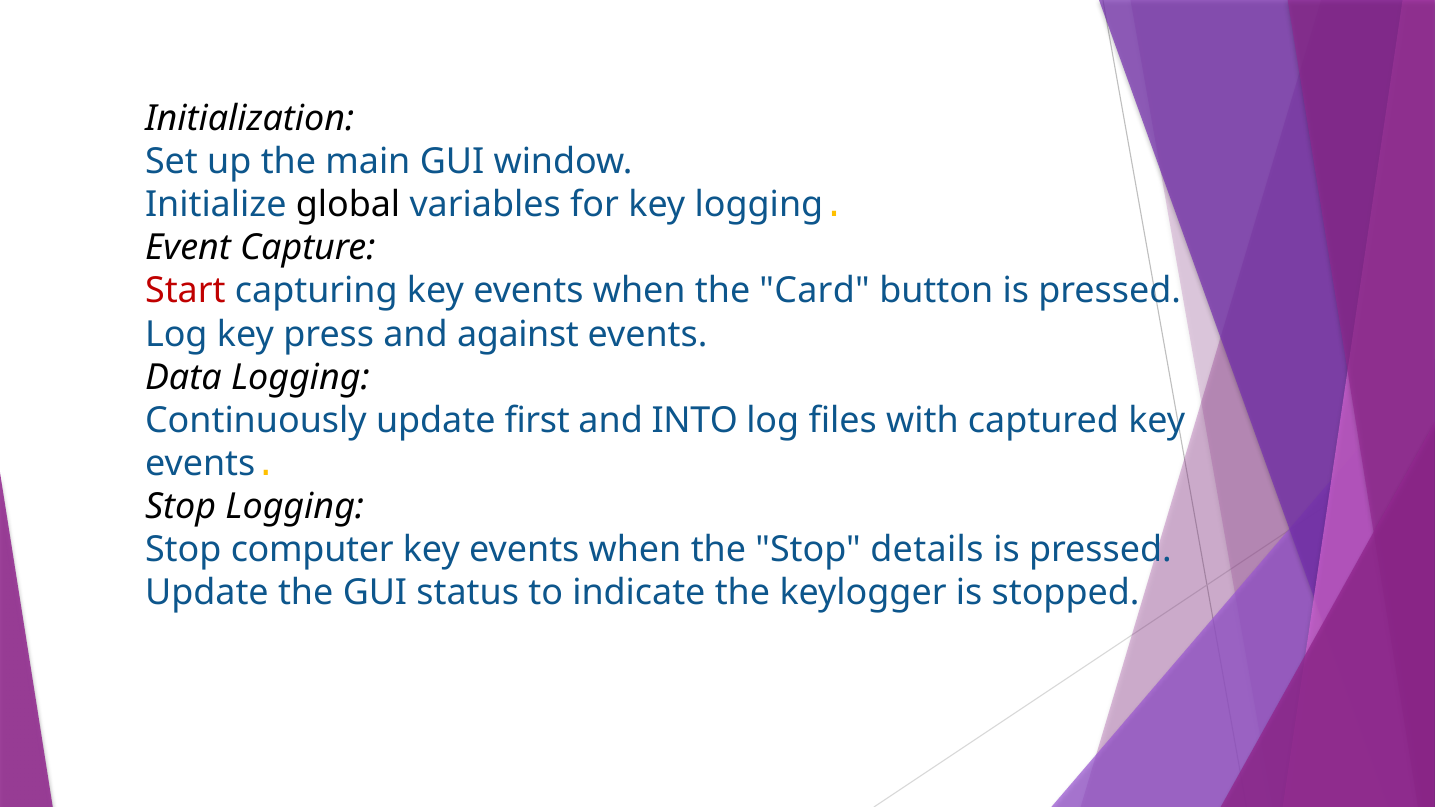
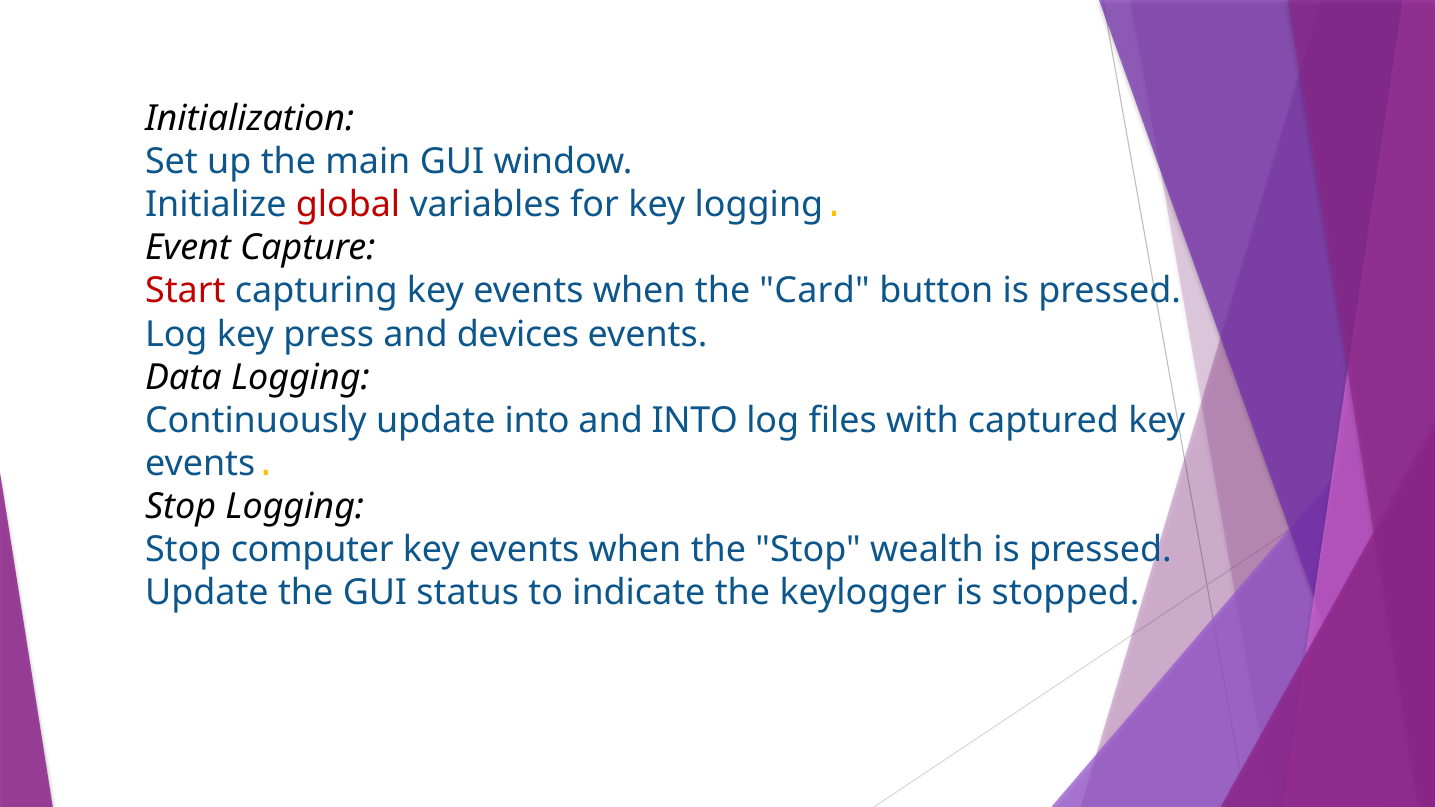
global colour: black -> red
against: against -> devices
update first: first -> into
details: details -> wealth
